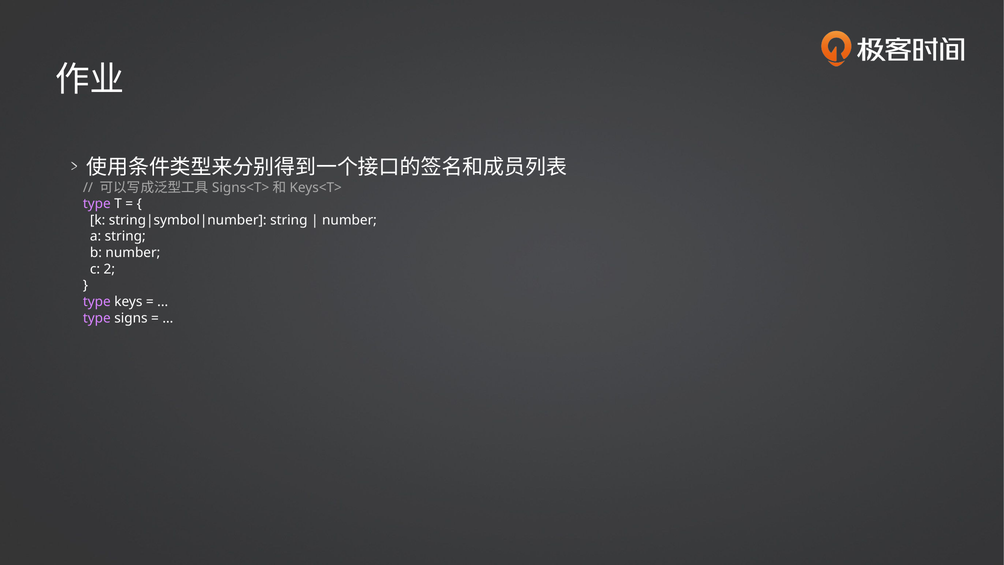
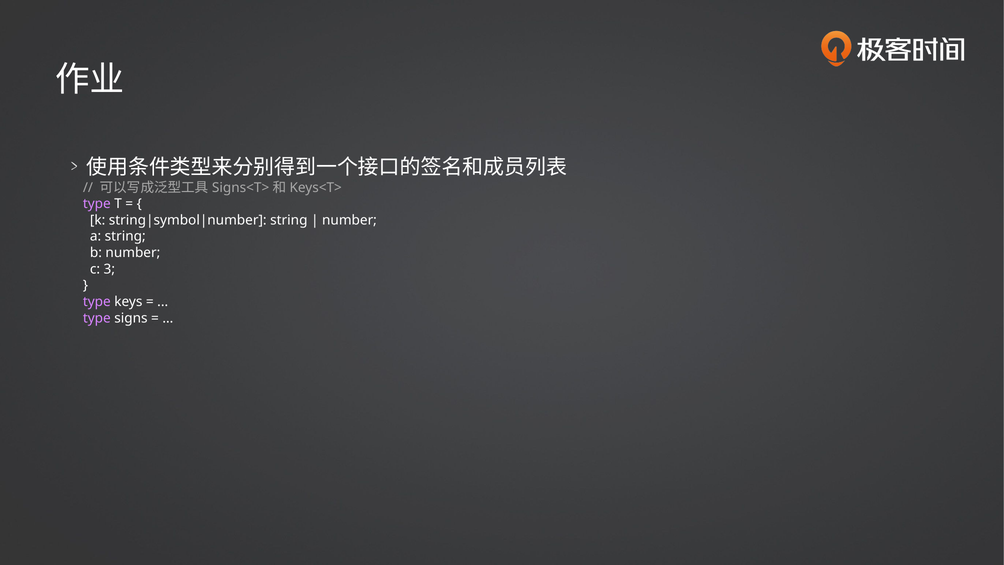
2: 2 -> 3
